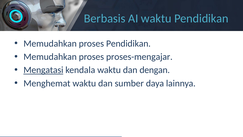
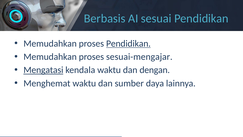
AI waktu: waktu -> sesuai
Pendidikan at (128, 43) underline: none -> present
proses-mengajar: proses-mengajar -> sesuai-mengajar
